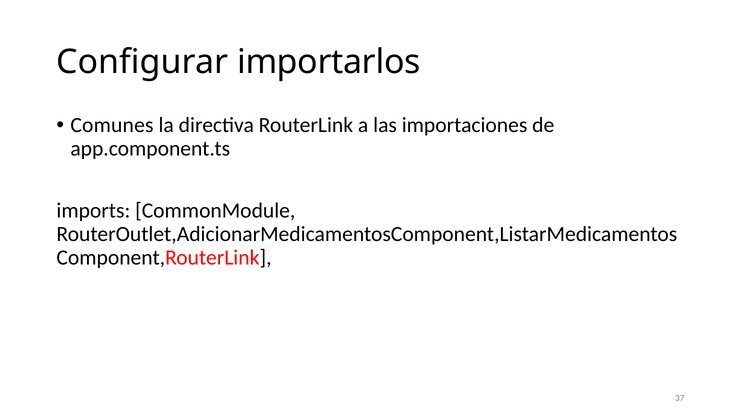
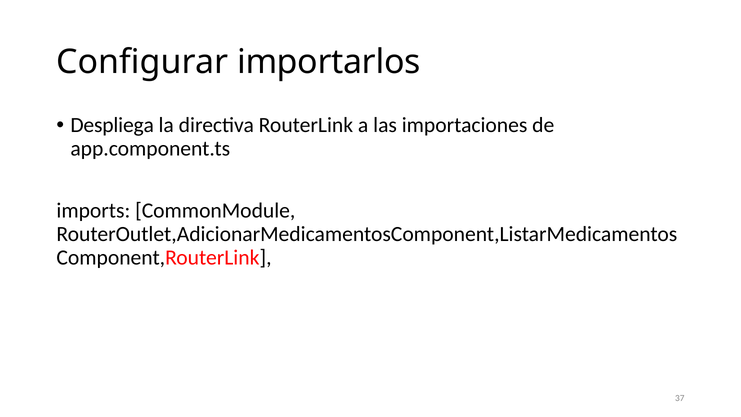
Comunes: Comunes -> Despliega
